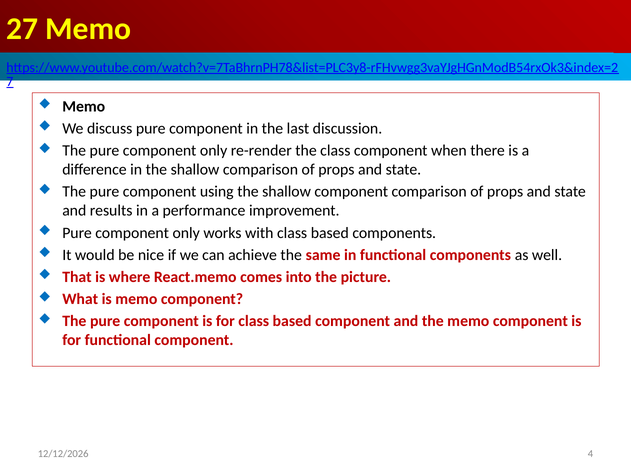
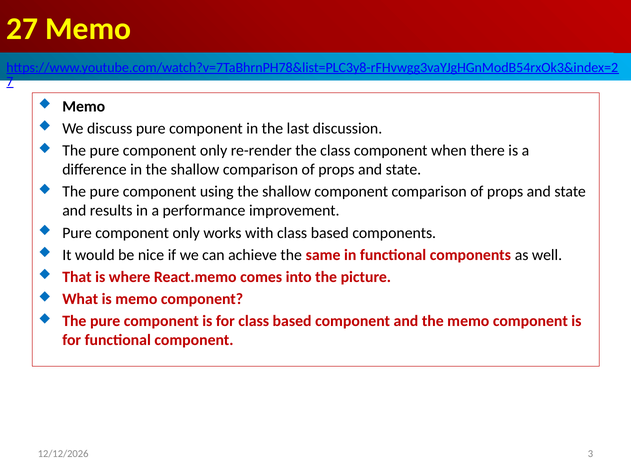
4: 4 -> 3
